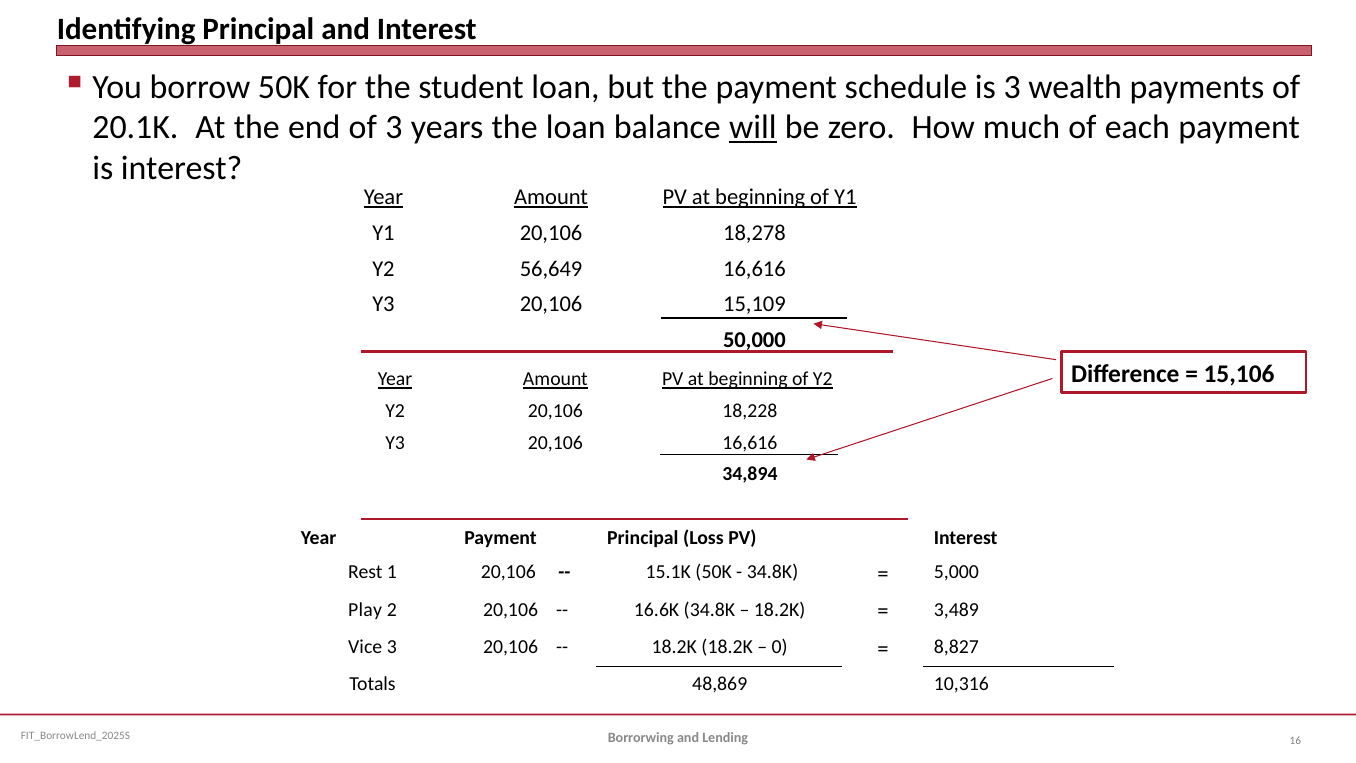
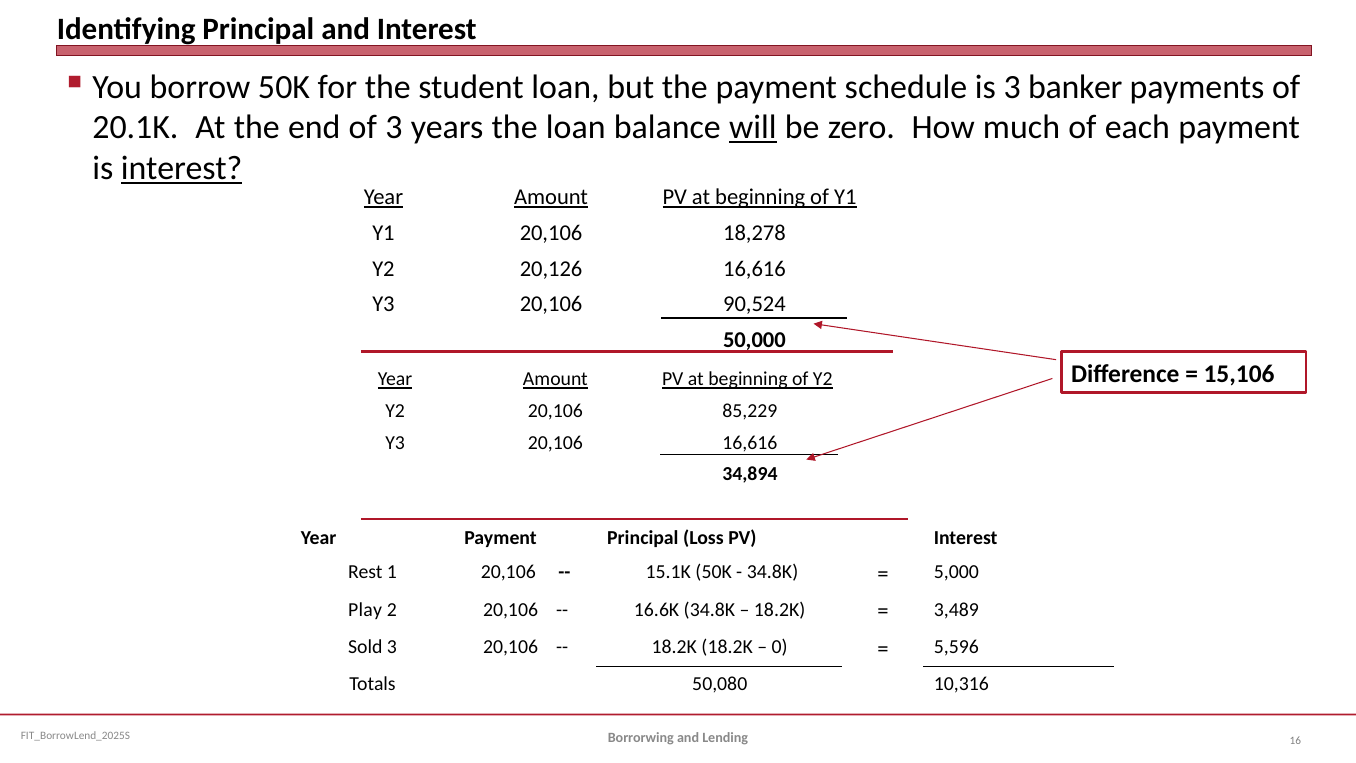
wealth: wealth -> banker
interest at (182, 168) underline: none -> present
56,649: 56,649 -> 20,126
15,109: 15,109 -> 90,524
18,228: 18,228 -> 85,229
Vice: Vice -> Sold
8,827: 8,827 -> 5,596
48,869: 48,869 -> 50,080
